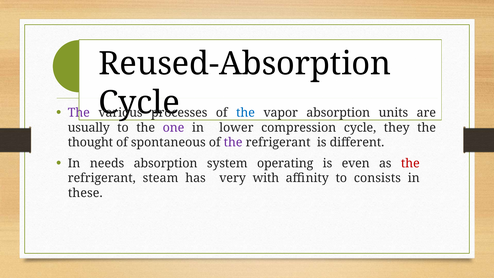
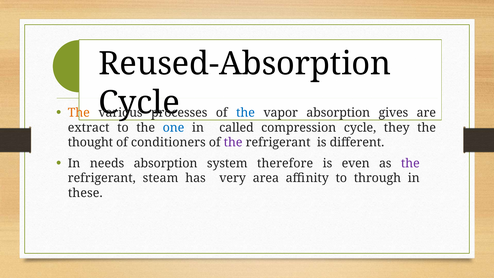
The at (79, 113) colour: purple -> orange
units: units -> gives
usually: usually -> extract
one colour: purple -> blue
lower: lower -> called
spontaneous: spontaneous -> conditioners
operating: operating -> therefore
the at (410, 163) colour: red -> purple
with: with -> area
consists: consists -> through
